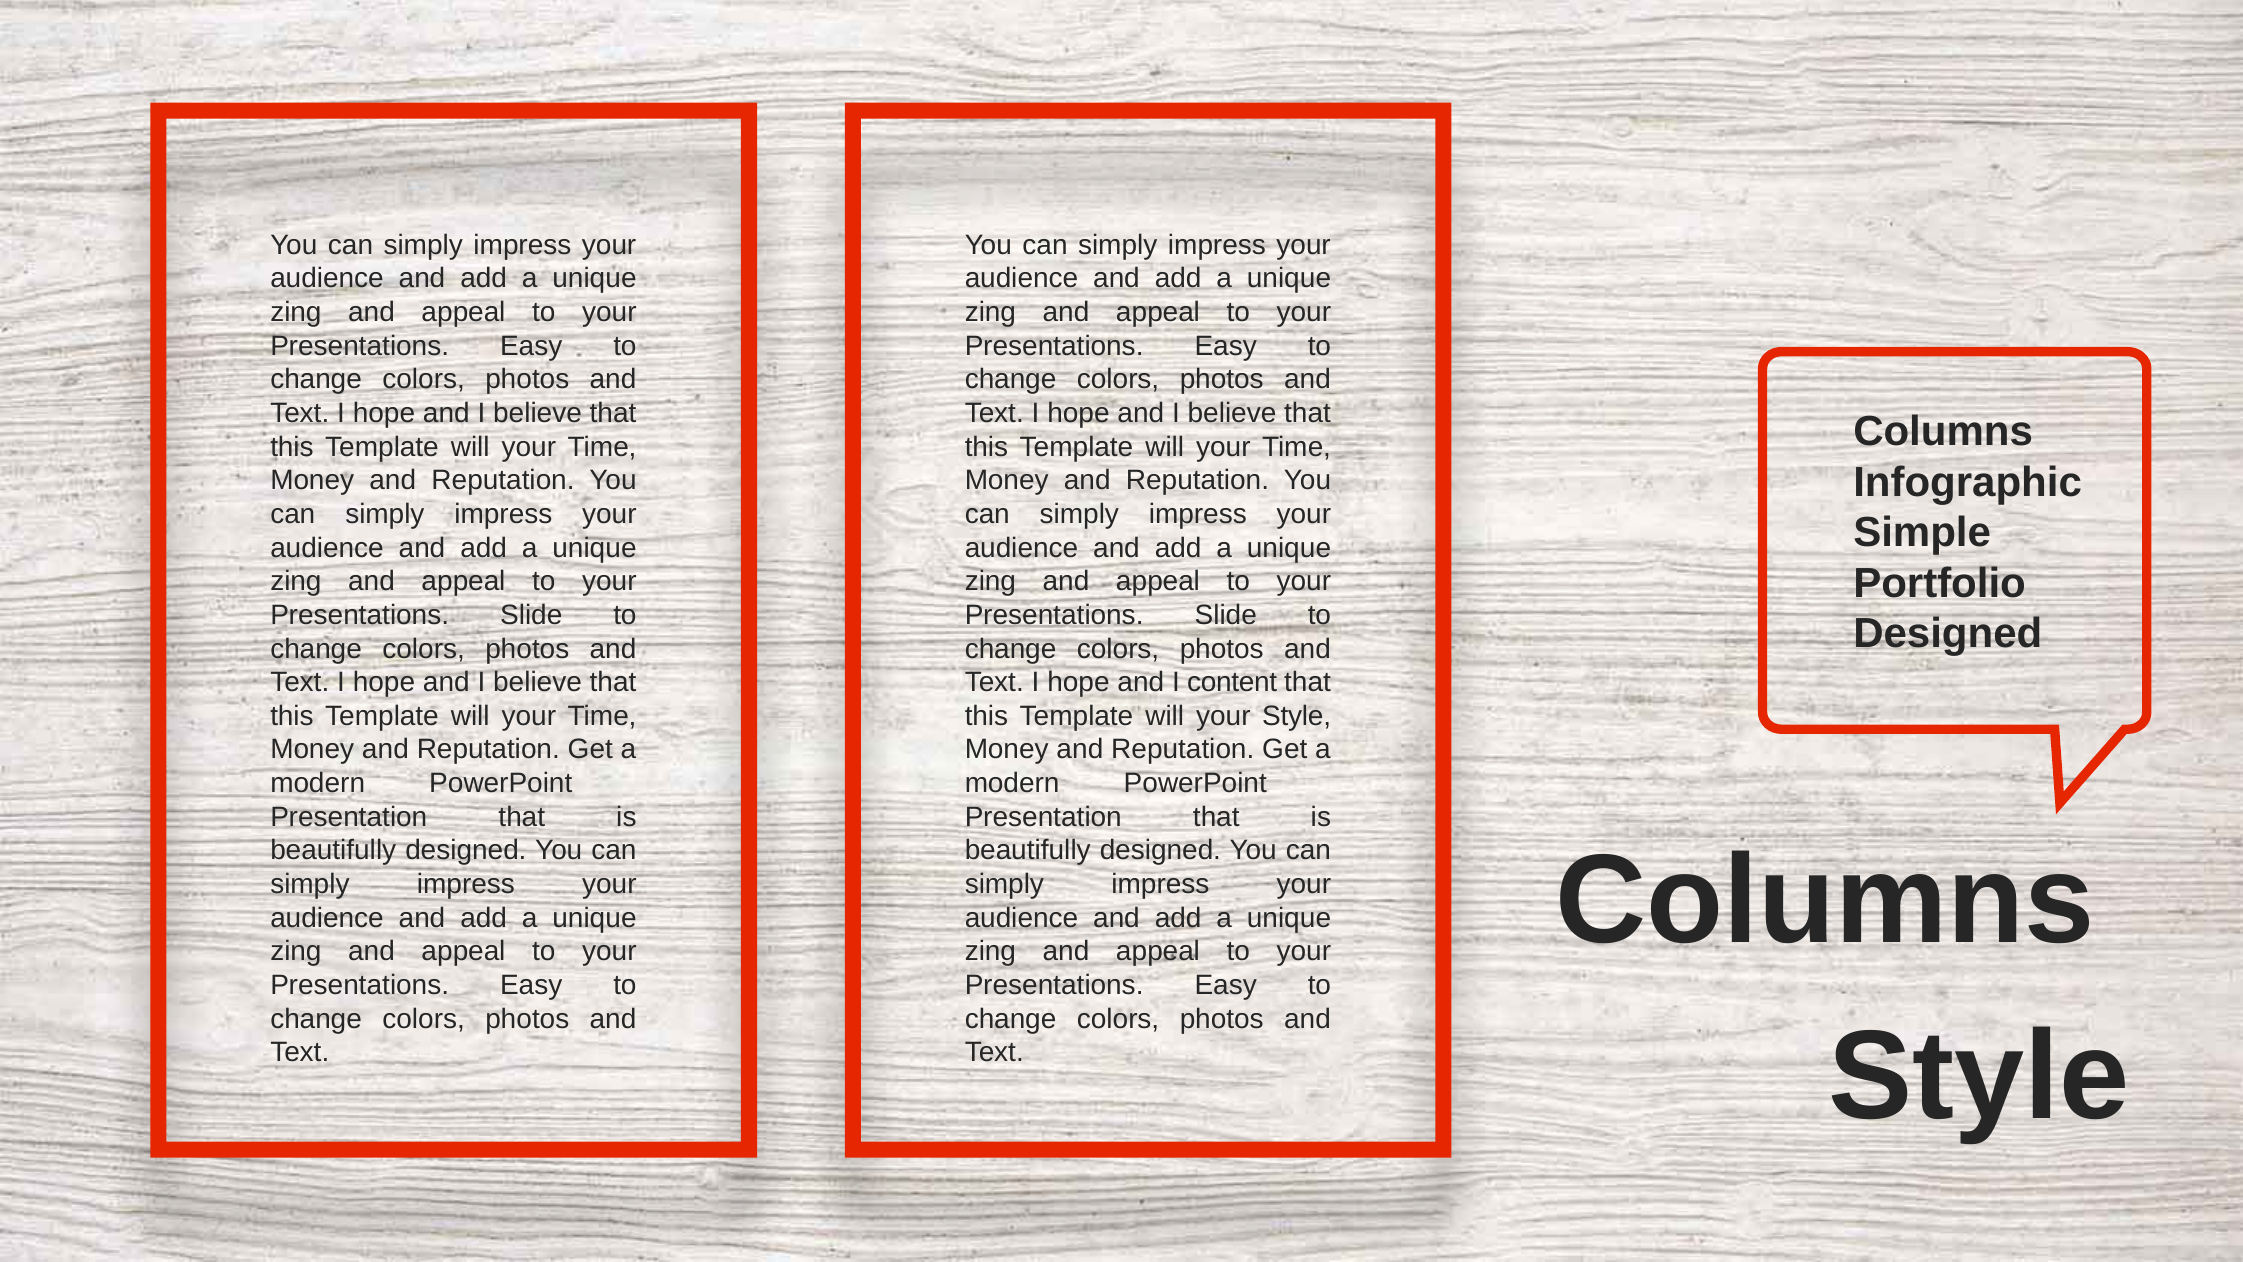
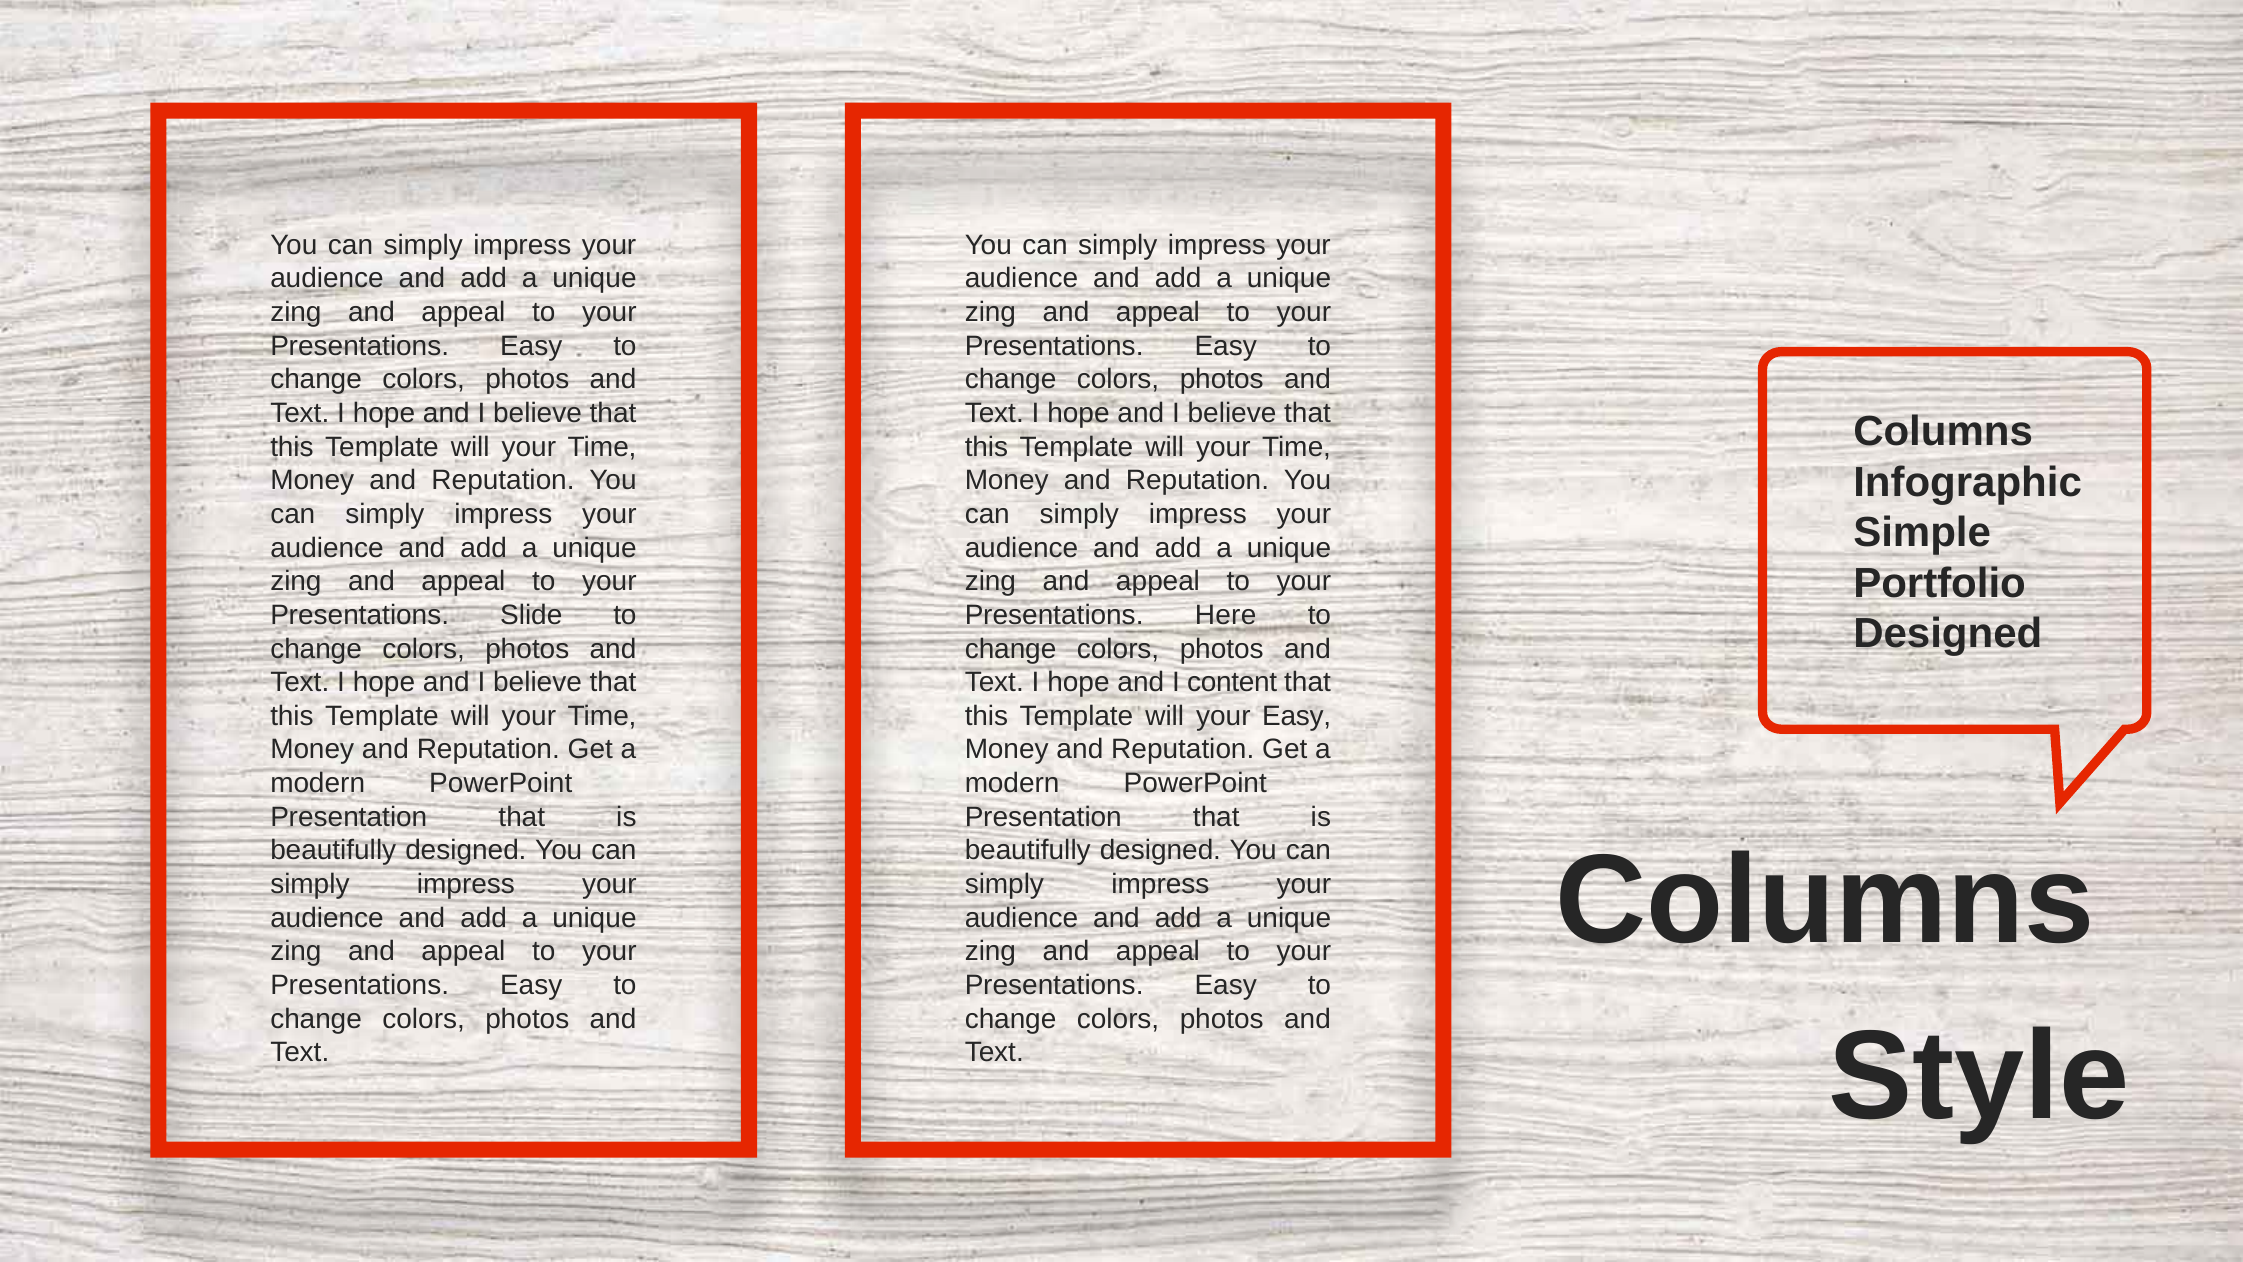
Slide at (1226, 615): Slide -> Here
your Style: Style -> Easy
